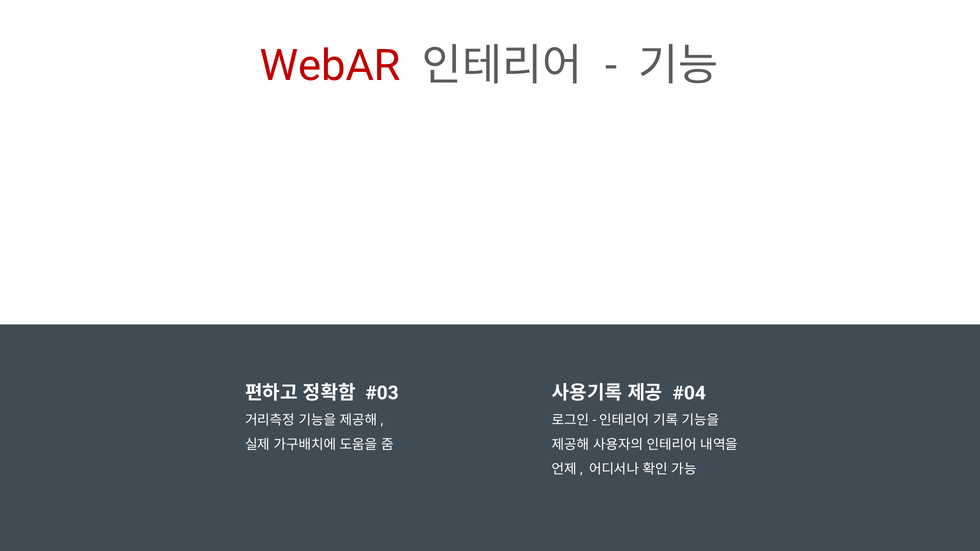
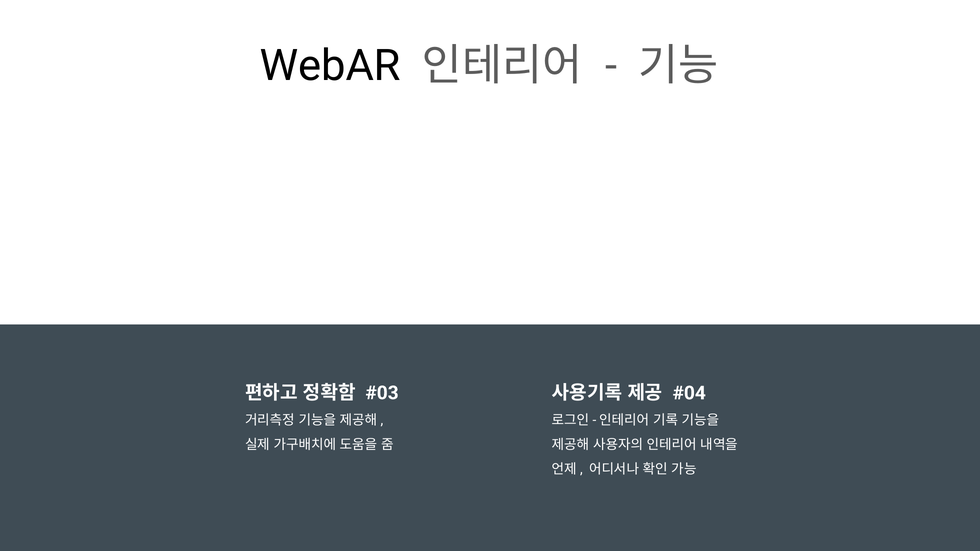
WebAR colour: red -> black
